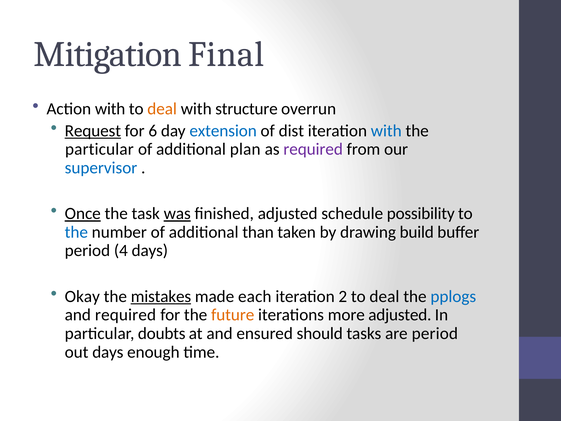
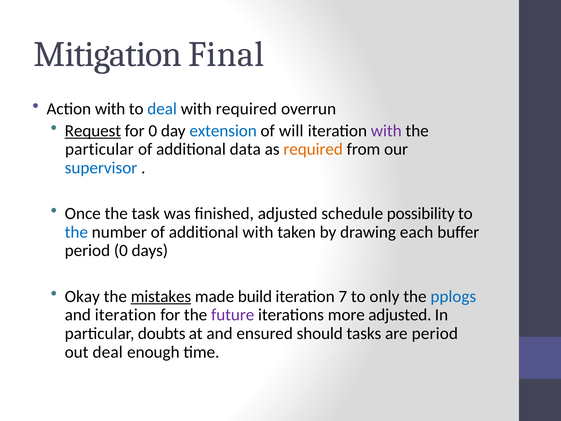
deal at (162, 109) colour: orange -> blue
with structure: structure -> required
for 6: 6 -> 0
dist: dist -> will
with at (386, 131) colour: blue -> purple
plan: plan -> data
required at (313, 149) colour: purple -> orange
Once underline: present -> none
was underline: present -> none
additional than: than -> with
build: build -> each
period 4: 4 -> 0
each: each -> build
2: 2 -> 7
deal at (384, 296): deal -> only
and required: required -> iteration
future colour: orange -> purple
out days: days -> deal
